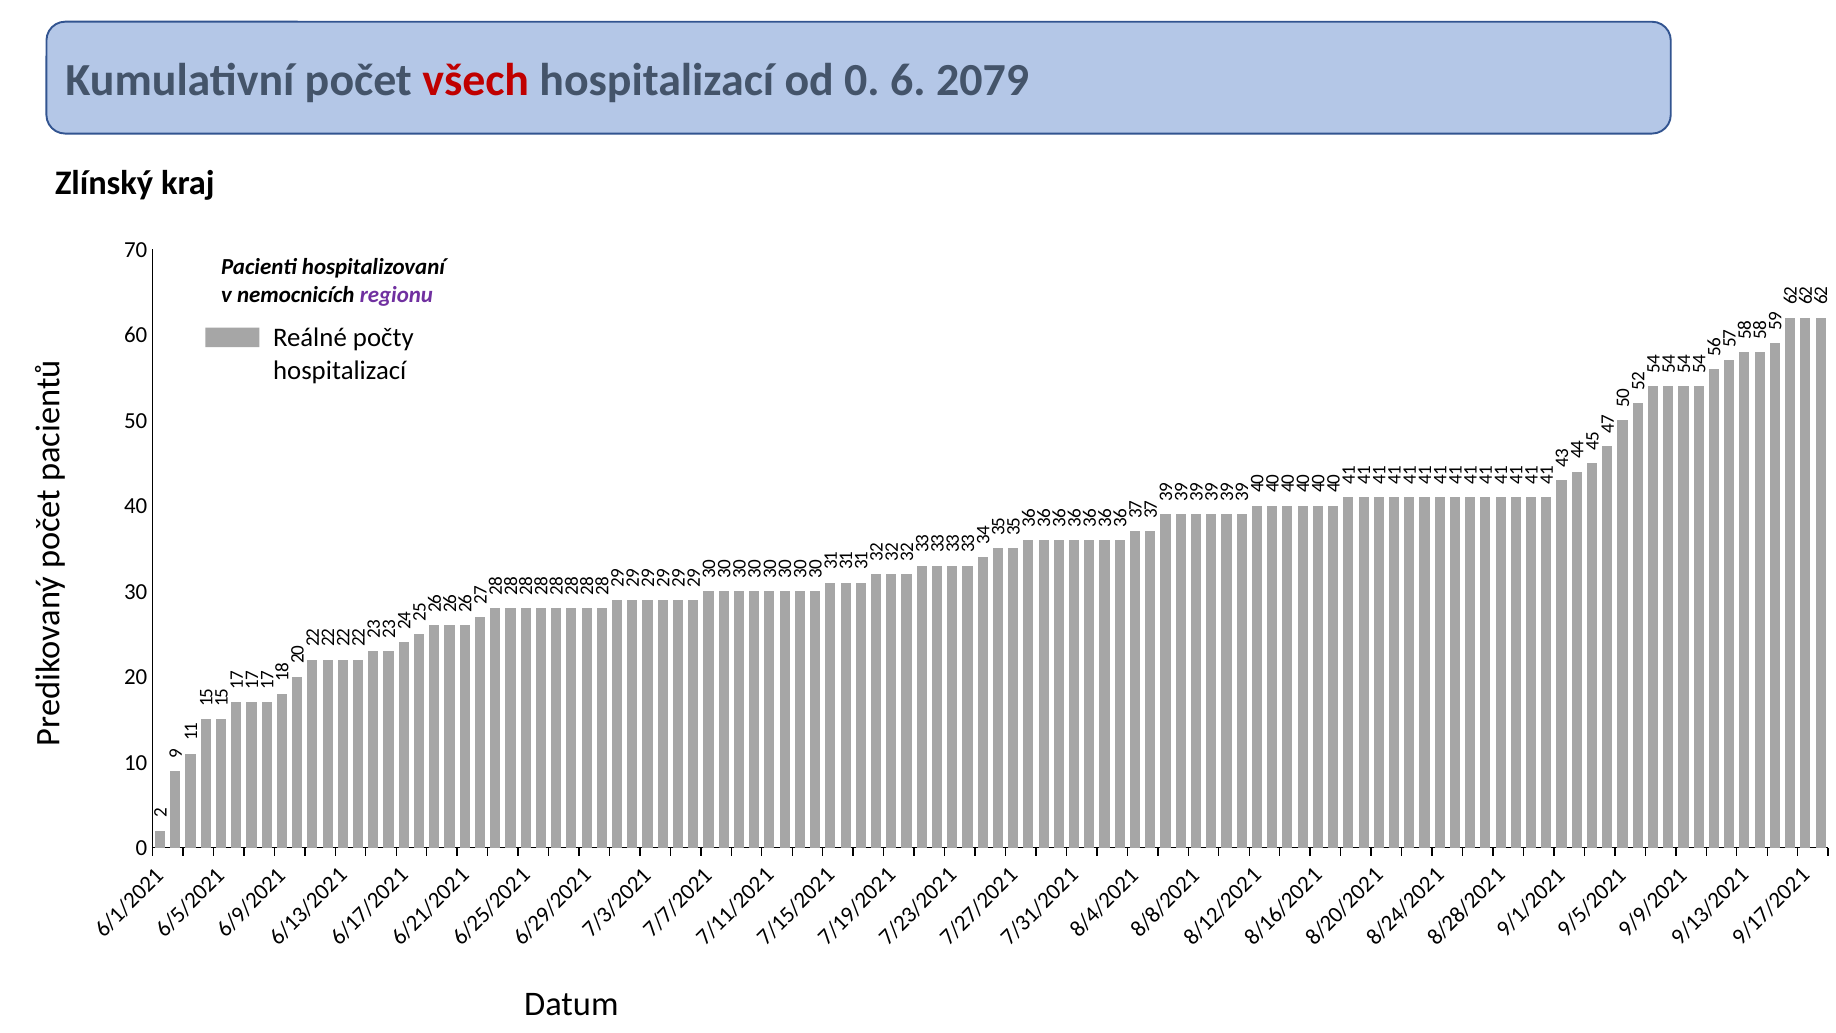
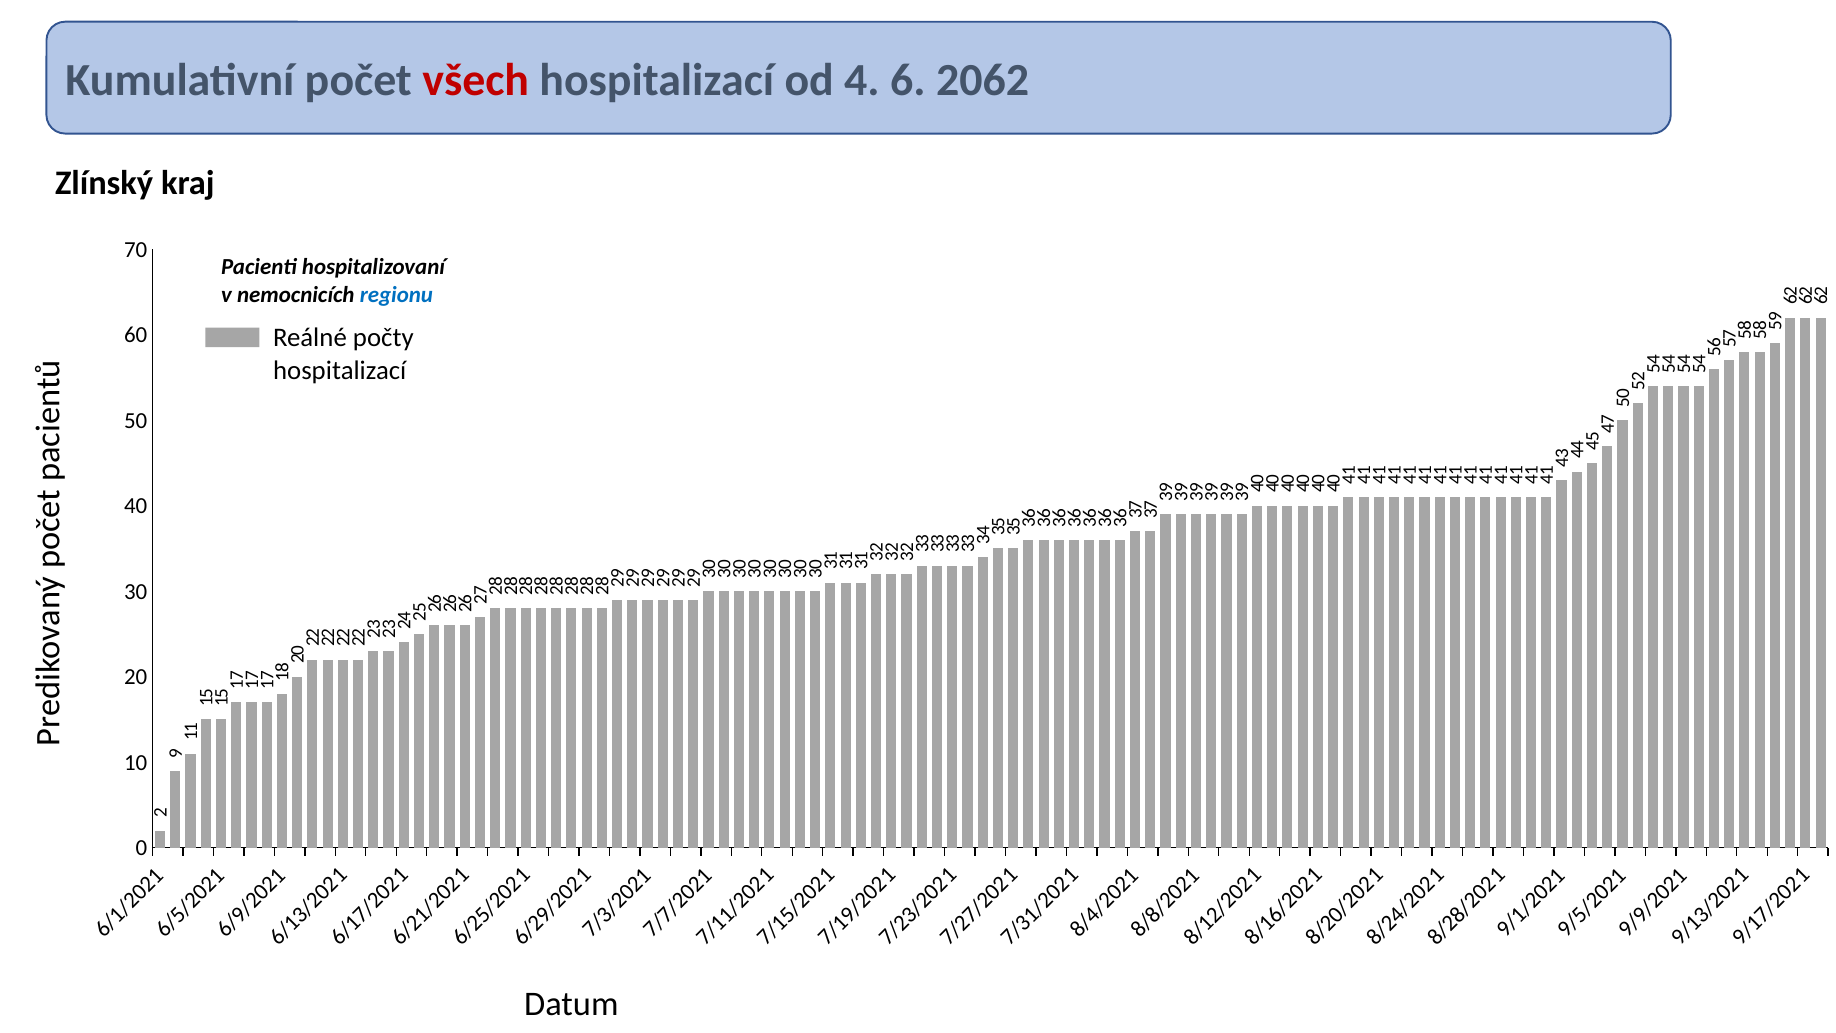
od 0: 0 -> 4
2079: 2079 -> 2062
regionu colour: purple -> blue
